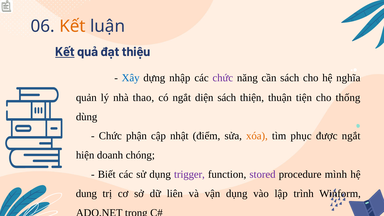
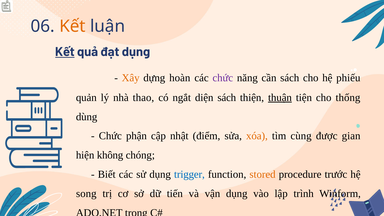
đạt thiệu: thiệu -> dụng
Xây colour: blue -> orange
nhập: nhập -> hoàn
nghĩa: nghĩa -> phiếu
thuận underline: none -> present
phục: phục -> cùng
được ngắt: ngắt -> gian
doanh: doanh -> không
trigger colour: purple -> blue
stored colour: purple -> orange
mình: mình -> trước
dung: dung -> song
liên: liên -> tiến
